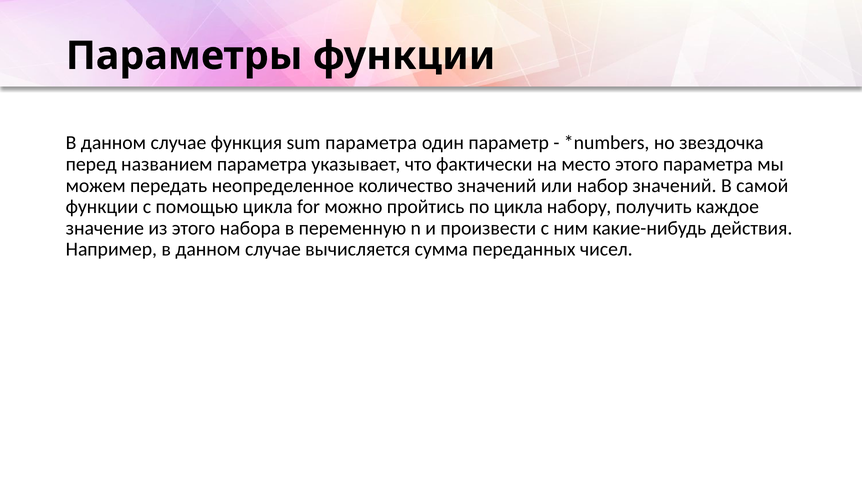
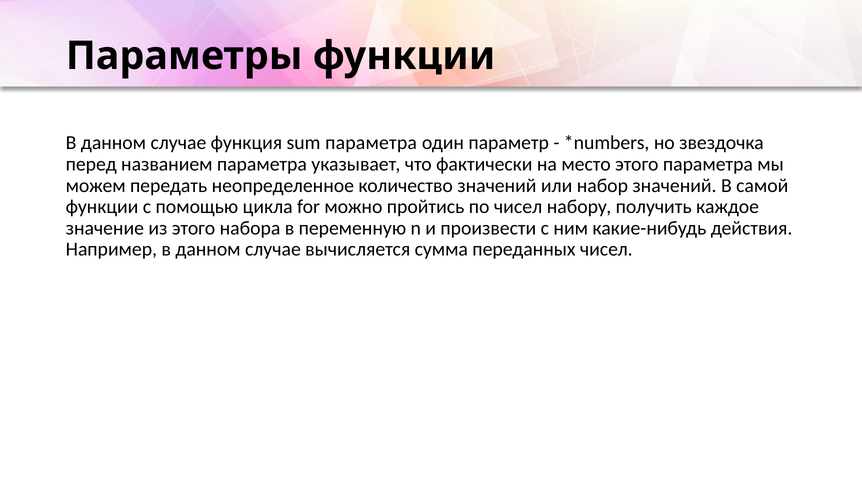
по цикла: цикла -> чисел
